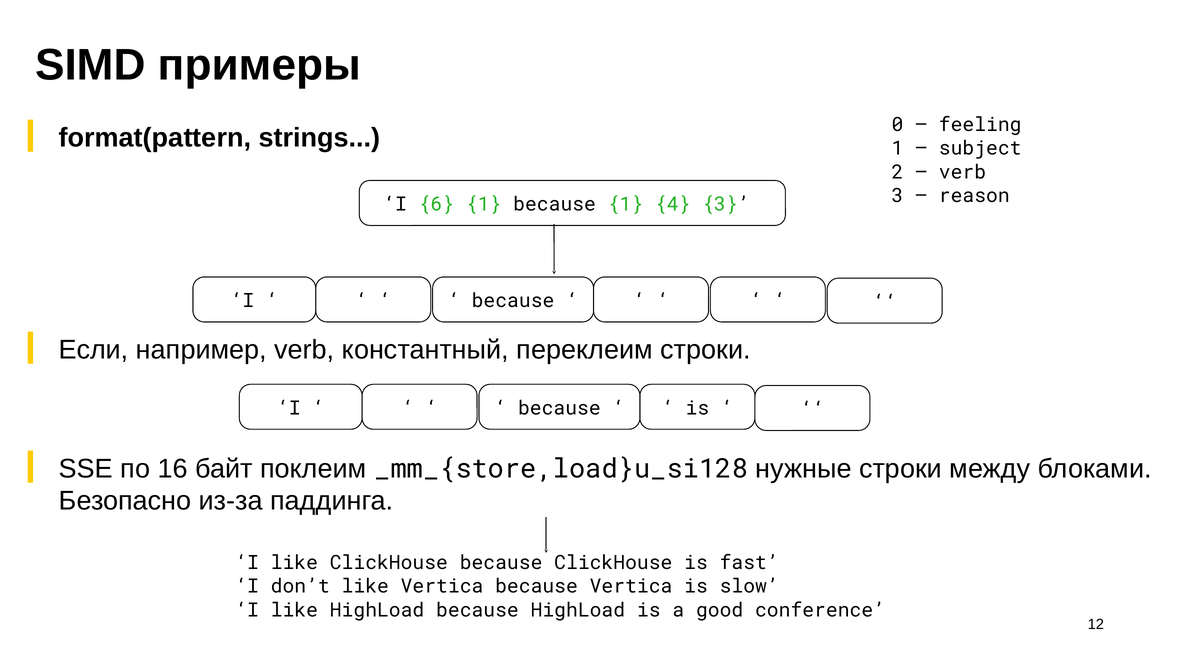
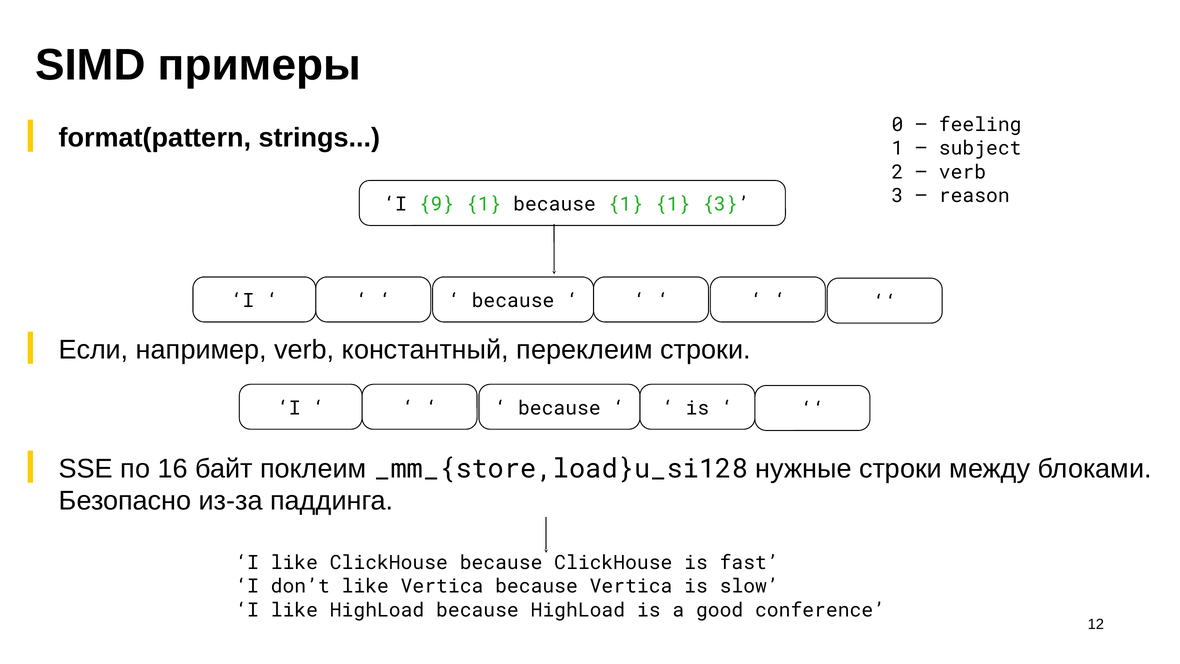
6: 6 -> 9
1 4: 4 -> 1
